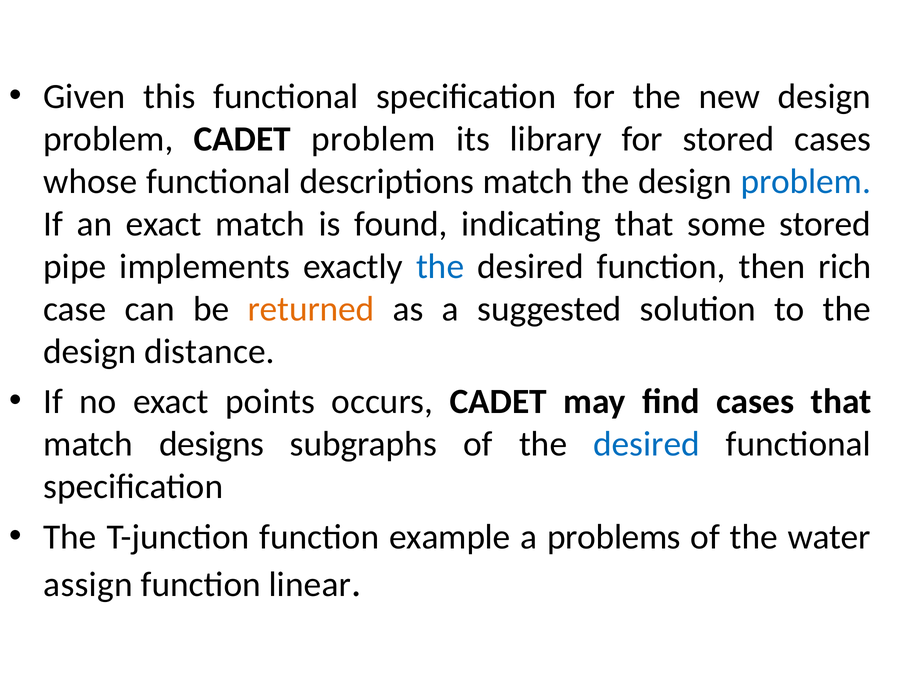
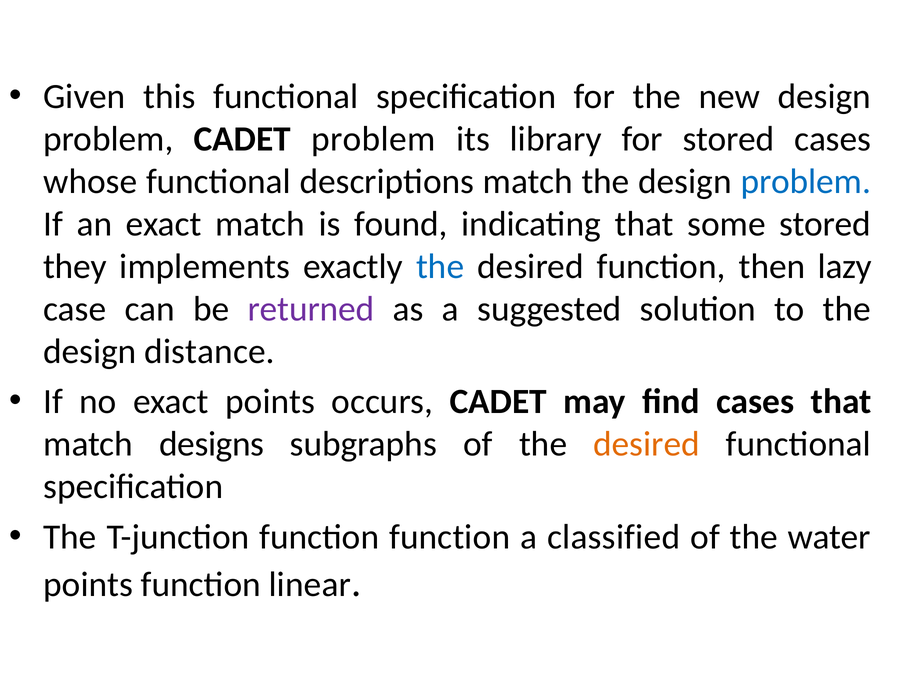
pipe: pipe -> they
rich: rich -> lazy
returned colour: orange -> purple
desired at (647, 444) colour: blue -> orange
function example: example -> function
problems: problems -> classified
assign at (88, 585): assign -> points
